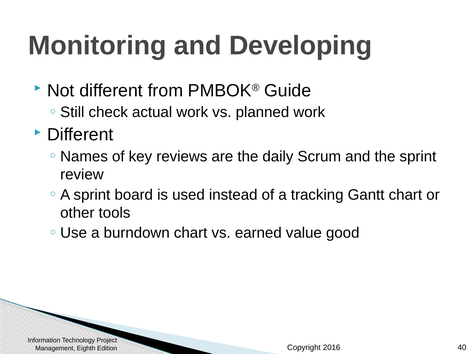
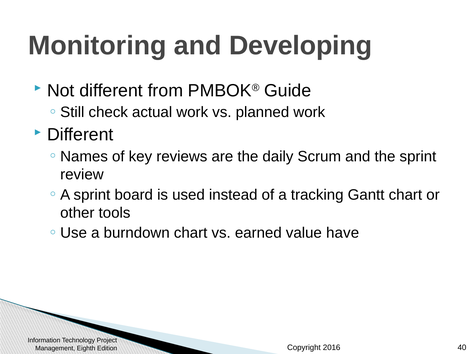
good: good -> have
